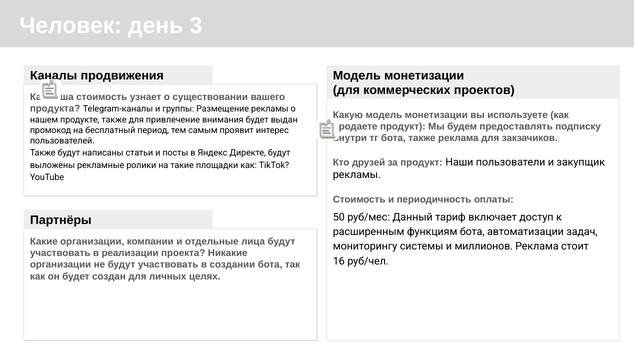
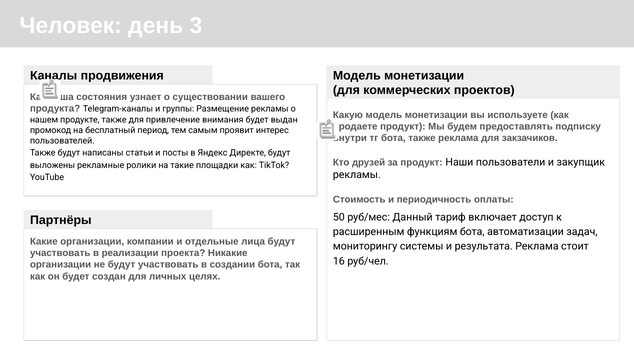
ваша стоимость: стоимость -> состояния
миллионов: миллионов -> результата
